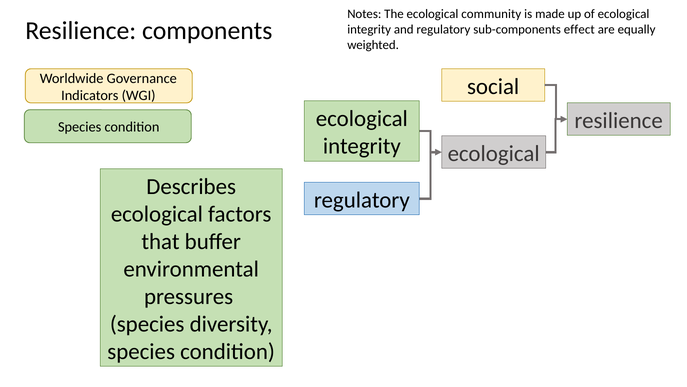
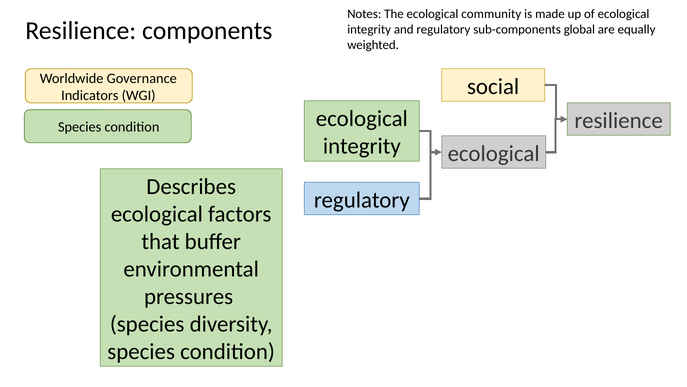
effect: effect -> global
